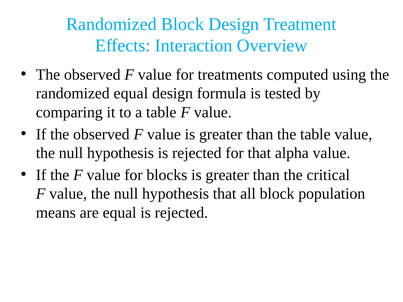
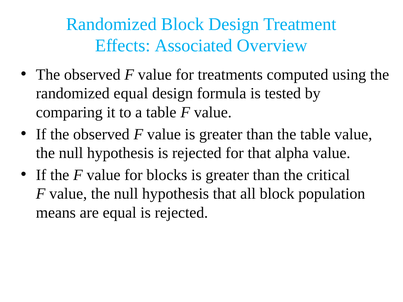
Interaction: Interaction -> Associated
